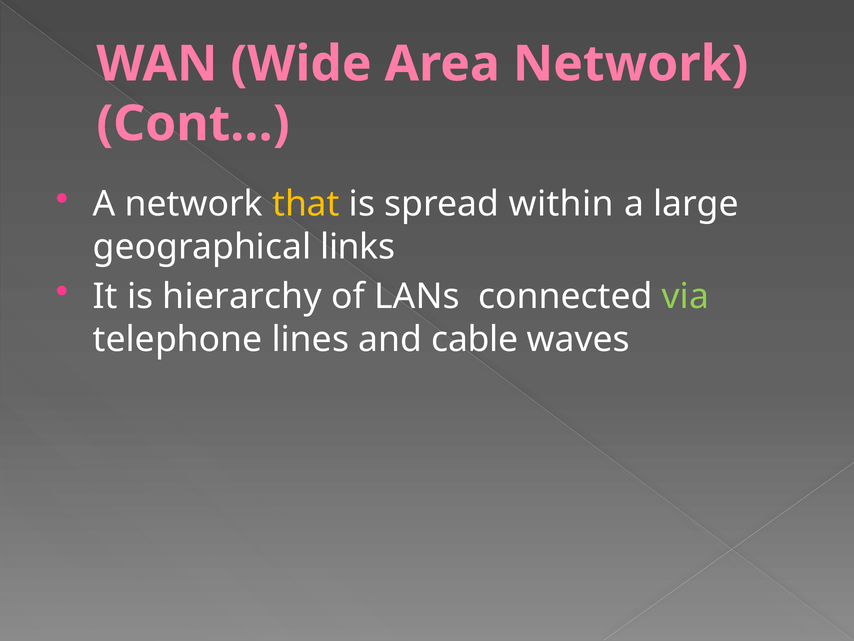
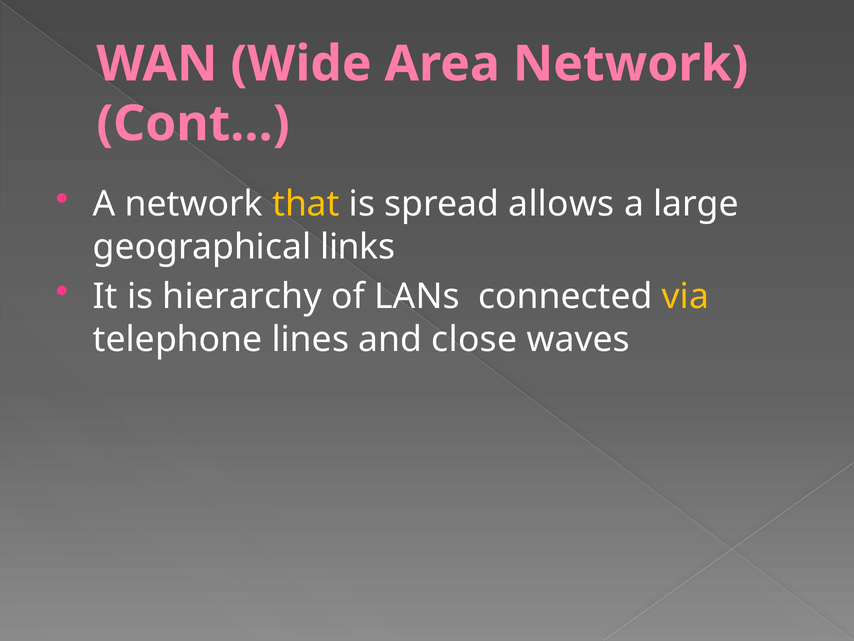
within: within -> allows
via colour: light green -> yellow
cable: cable -> close
